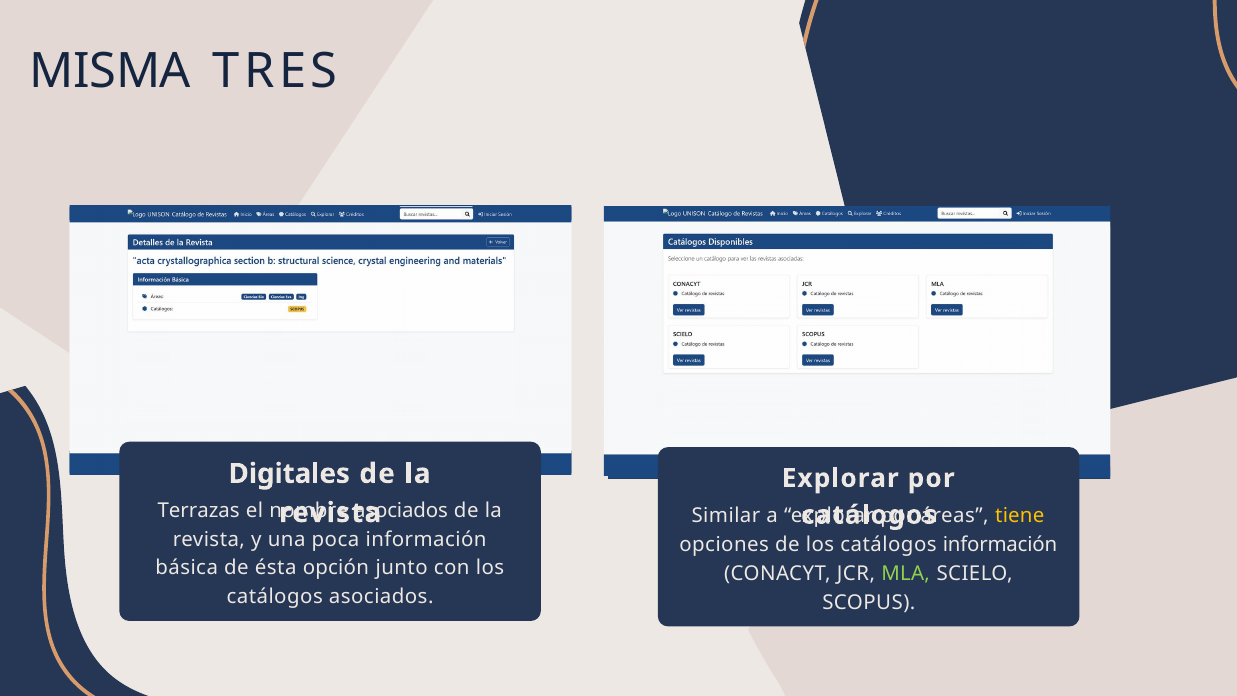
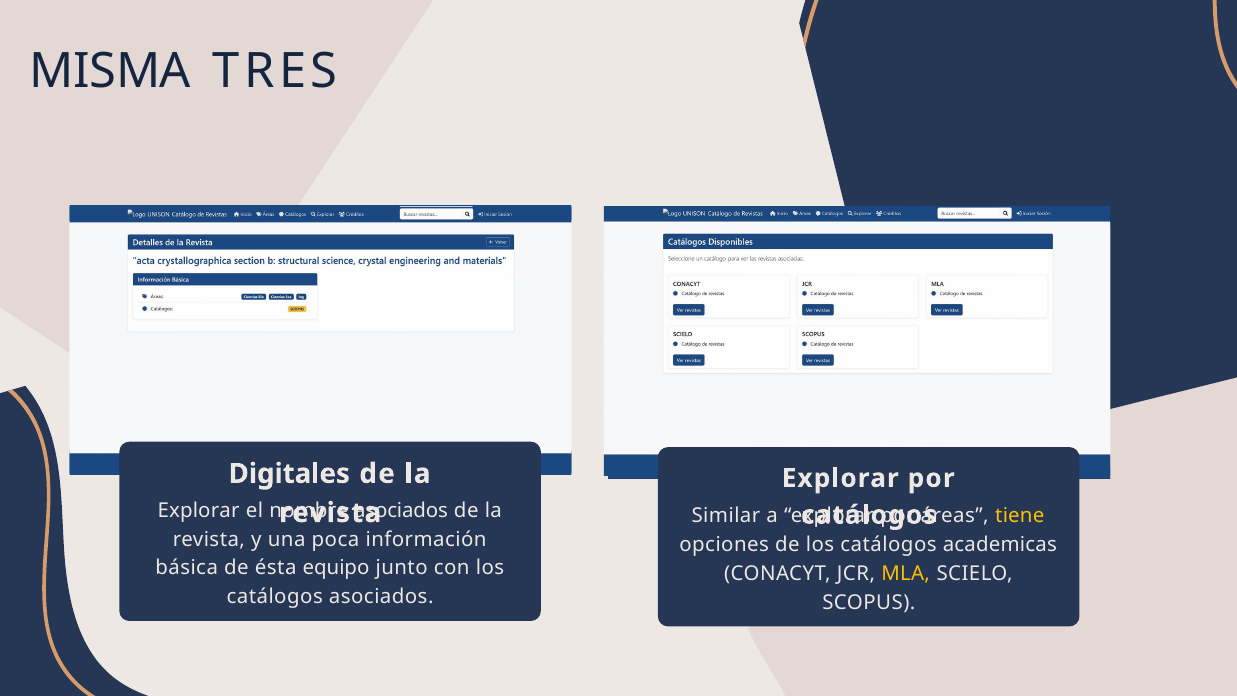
Terrazas at (199, 511): Terrazas -> Explorar
catálogos información: información -> academicas
opción: opción -> equipo
MLA colour: light green -> yellow
